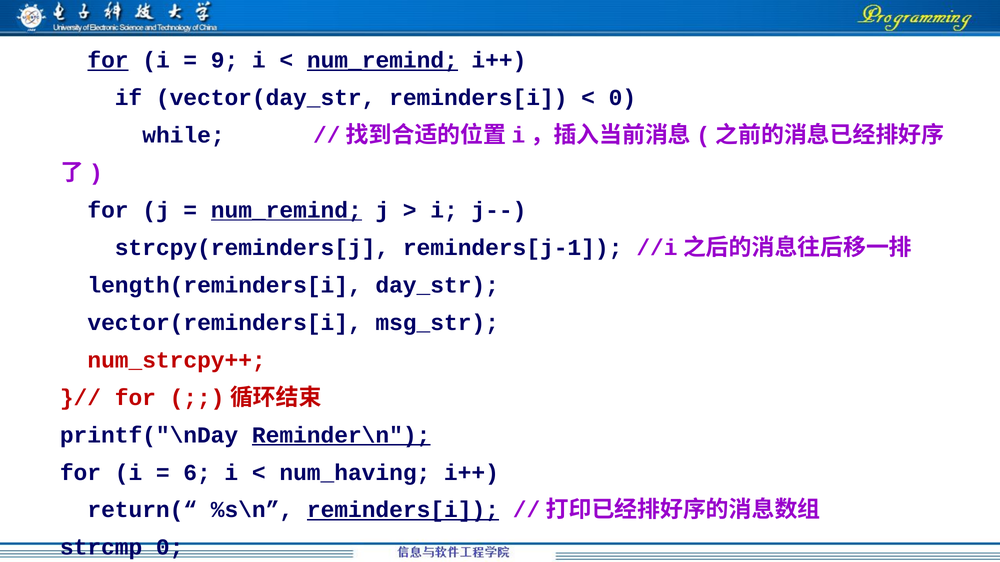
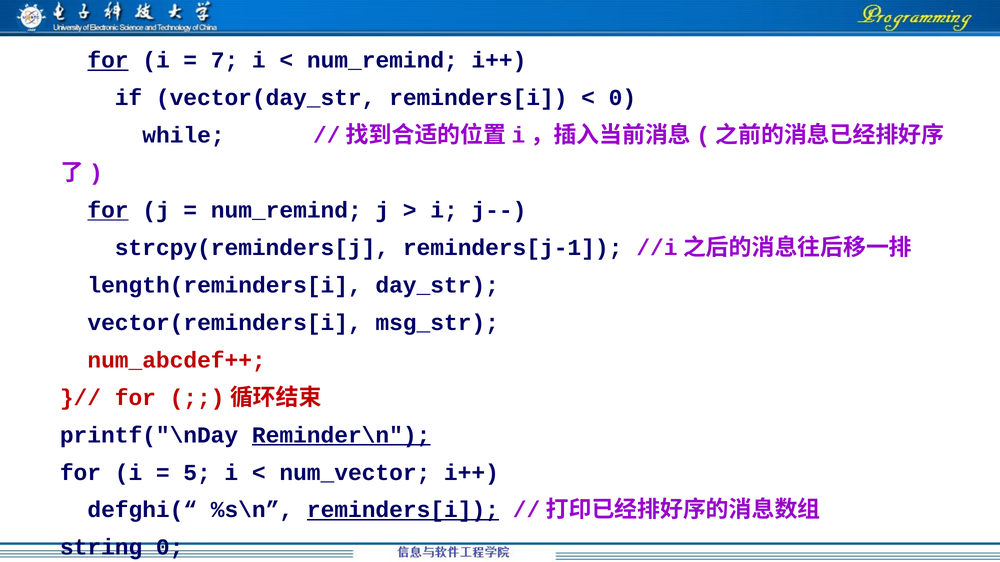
9: 9 -> 7
num_remind at (382, 60) underline: present -> none
for at (108, 210) underline: none -> present
num_remind at (286, 210) underline: present -> none
num_strcpy++: num_strcpy++ -> num_abcdef++
6: 6 -> 5
num_having: num_having -> num_vector
return(“: return(“ -> defghi(“
strcmp: strcmp -> string
